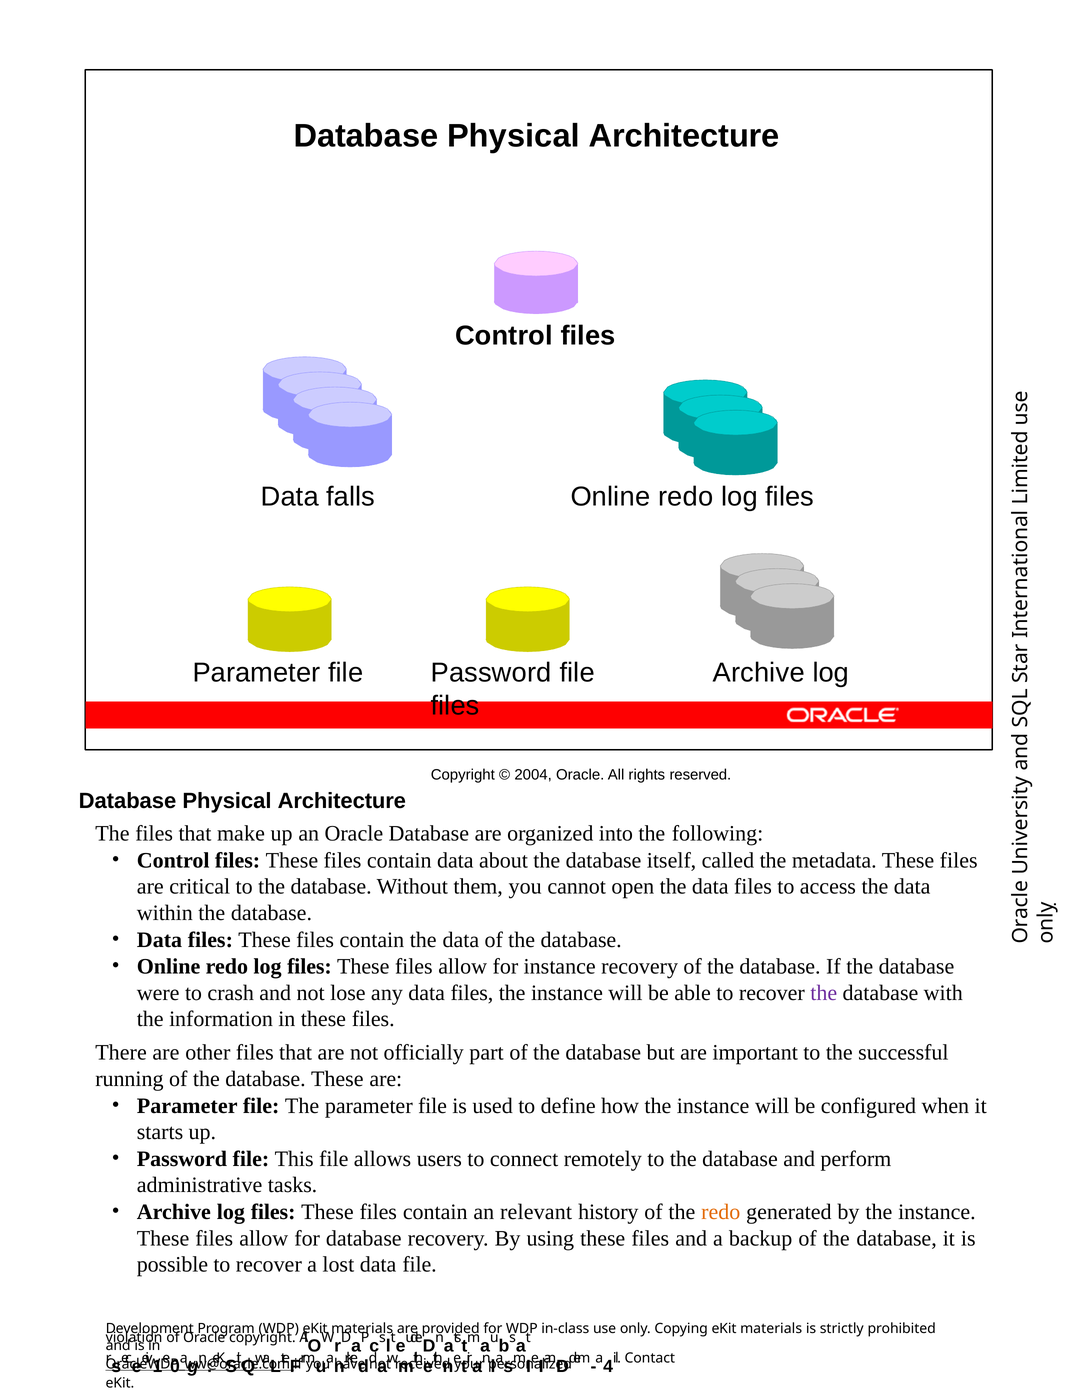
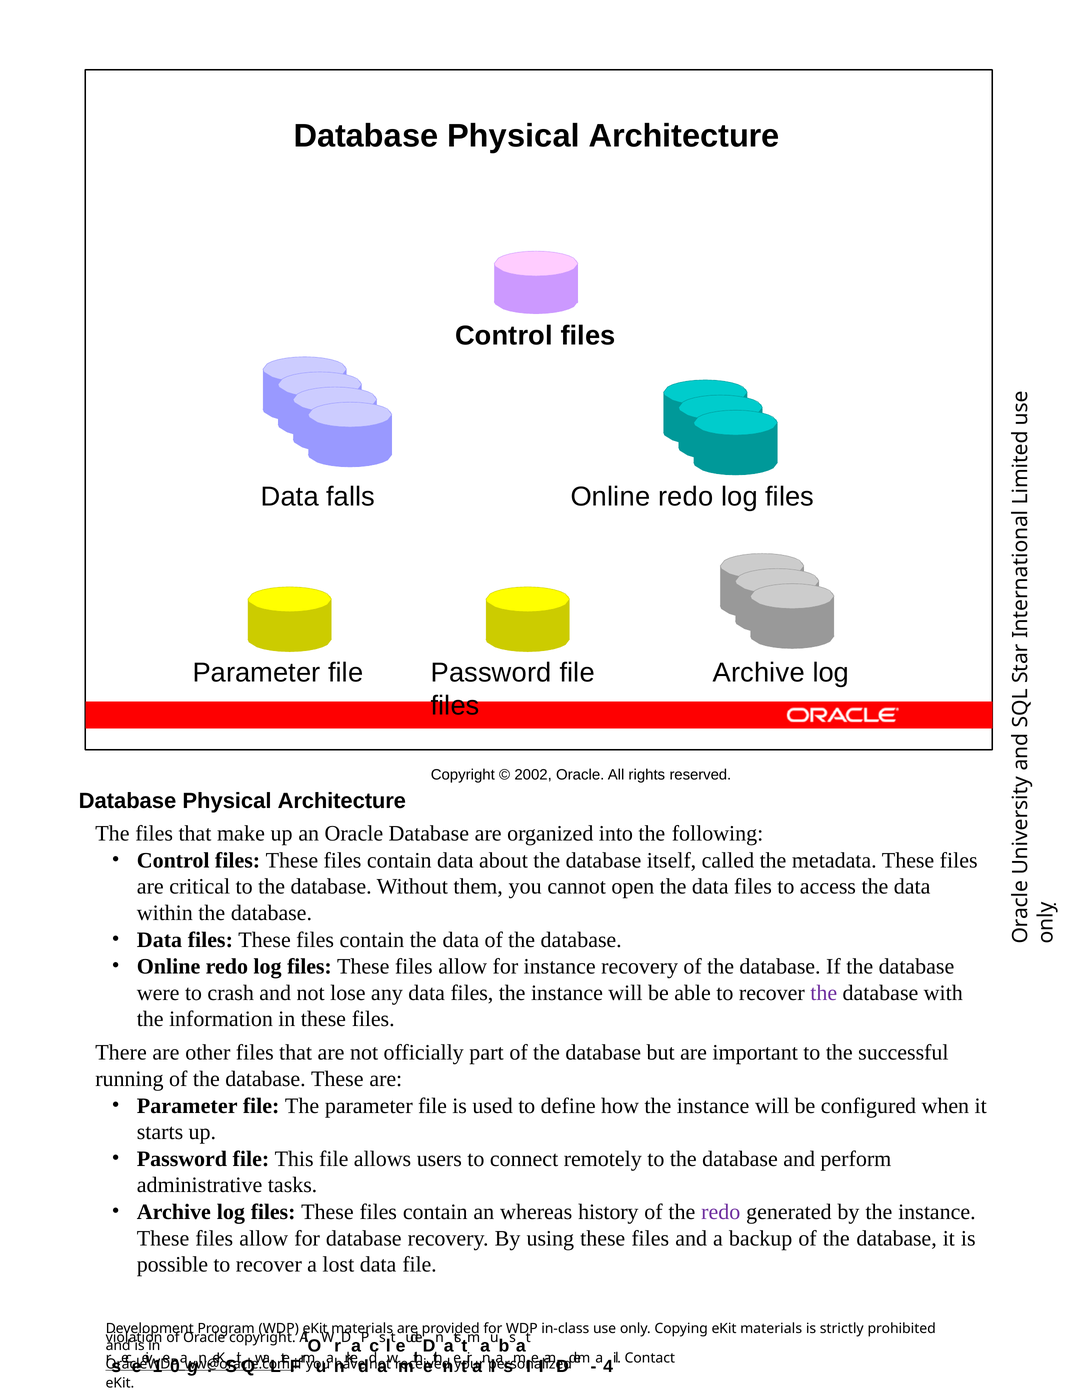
2004: 2004 -> 2002
relevant: relevant -> whereas
redo at (721, 1212) colour: orange -> purple
